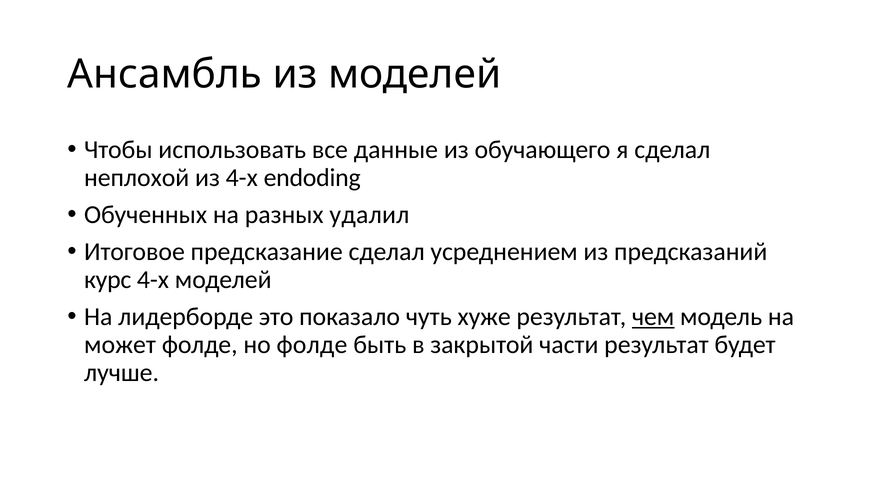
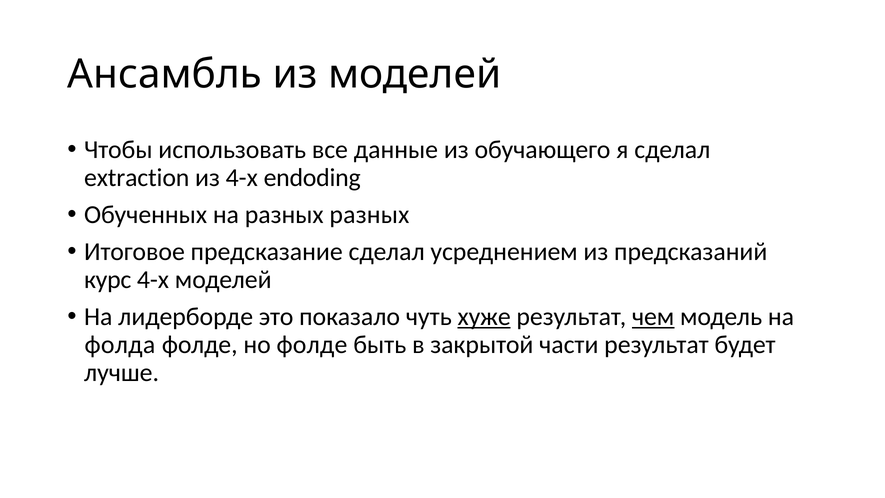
неплохой: неплохой -> extraction
разных удалил: удалил -> разных
хуже underline: none -> present
может: может -> фолда
